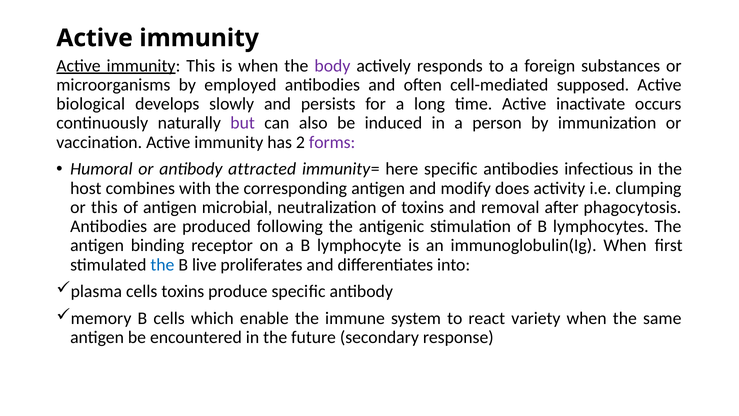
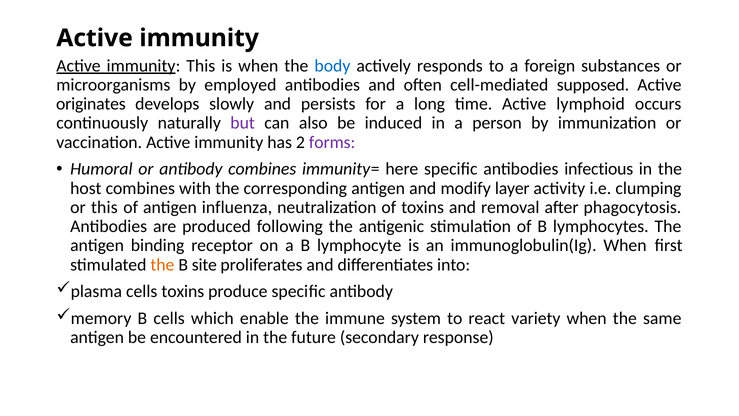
body colour: purple -> blue
biological: biological -> originates
inactivate: inactivate -> lymphoid
antibody attracted: attracted -> combines
does: does -> layer
microbial: microbial -> influenza
the at (162, 264) colour: blue -> orange
live: live -> site
